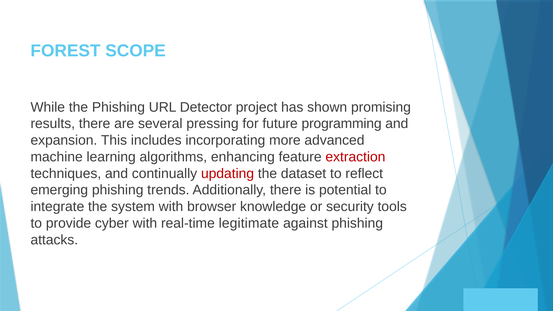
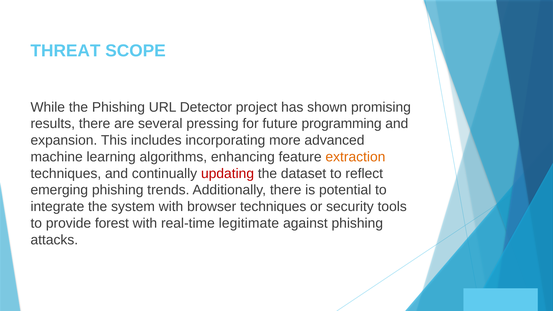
FOREST: FOREST -> THREAT
extraction colour: red -> orange
browser knowledge: knowledge -> techniques
cyber: cyber -> forest
